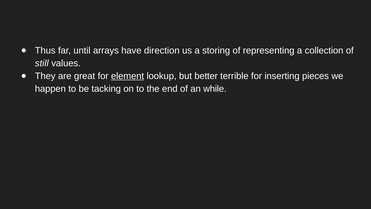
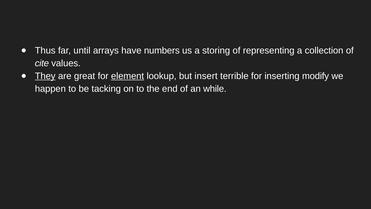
direction: direction -> numbers
still: still -> cite
They underline: none -> present
better: better -> insert
pieces: pieces -> modify
